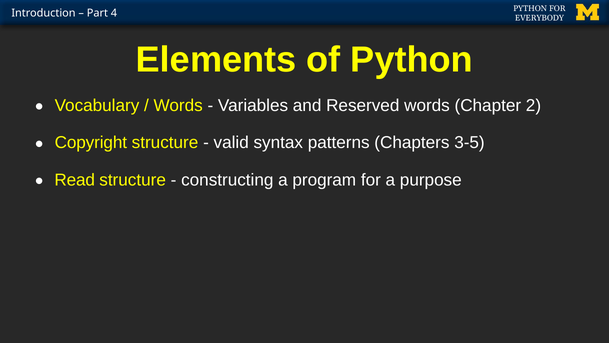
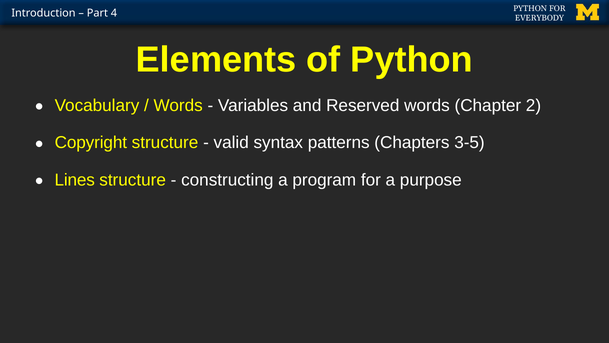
Read: Read -> Lines
